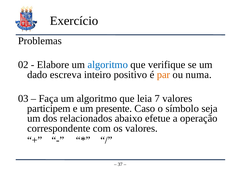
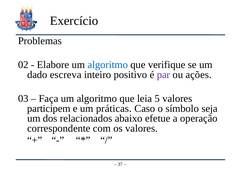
par colour: orange -> purple
numa: numa -> ações
7: 7 -> 5
presente: presente -> práticas
